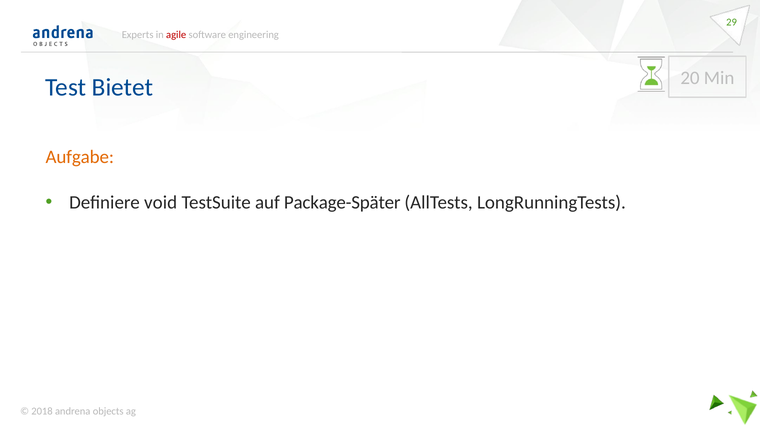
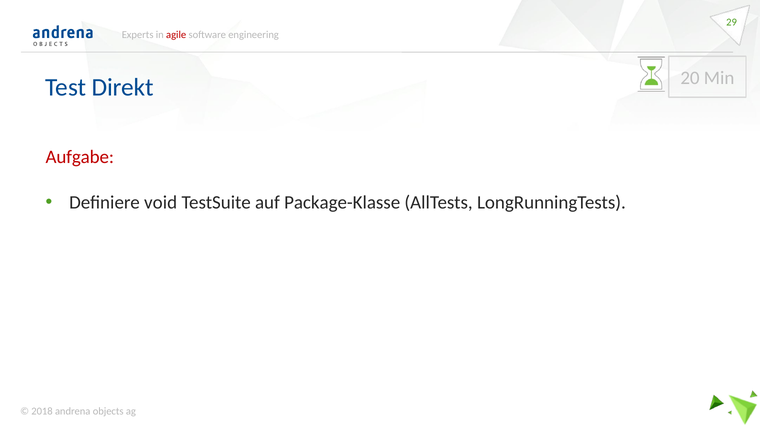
Bietet: Bietet -> Direkt
Aufgabe colour: orange -> red
Package-Später: Package-Später -> Package-Klasse
